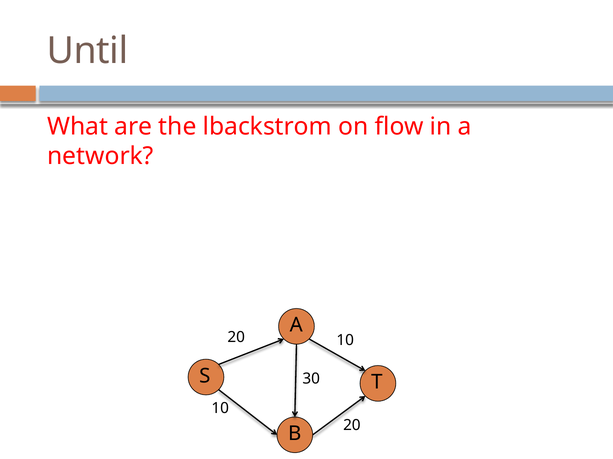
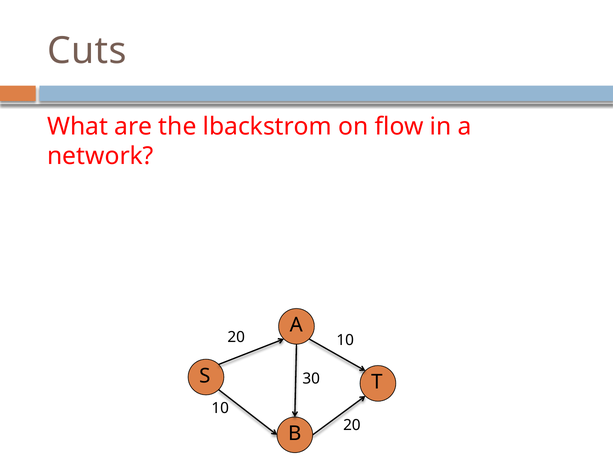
Until: Until -> Cuts
